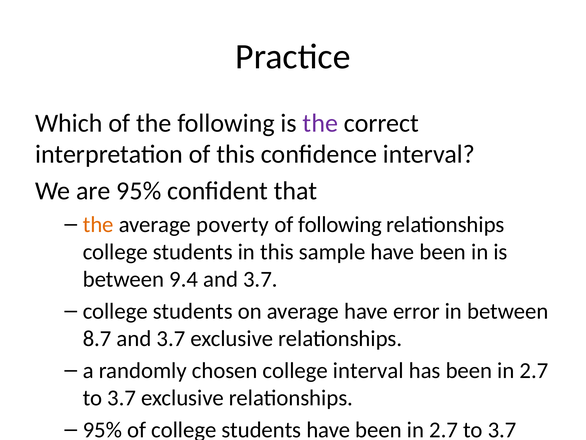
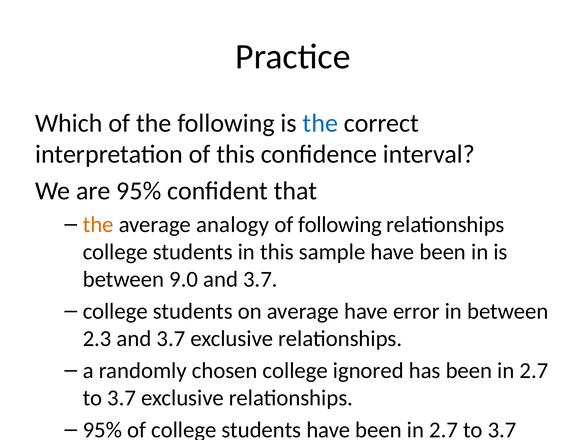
the at (320, 123) colour: purple -> blue
poverty: poverty -> analogy
9.4: 9.4 -> 9.0
8.7: 8.7 -> 2.3
college interval: interval -> ignored
